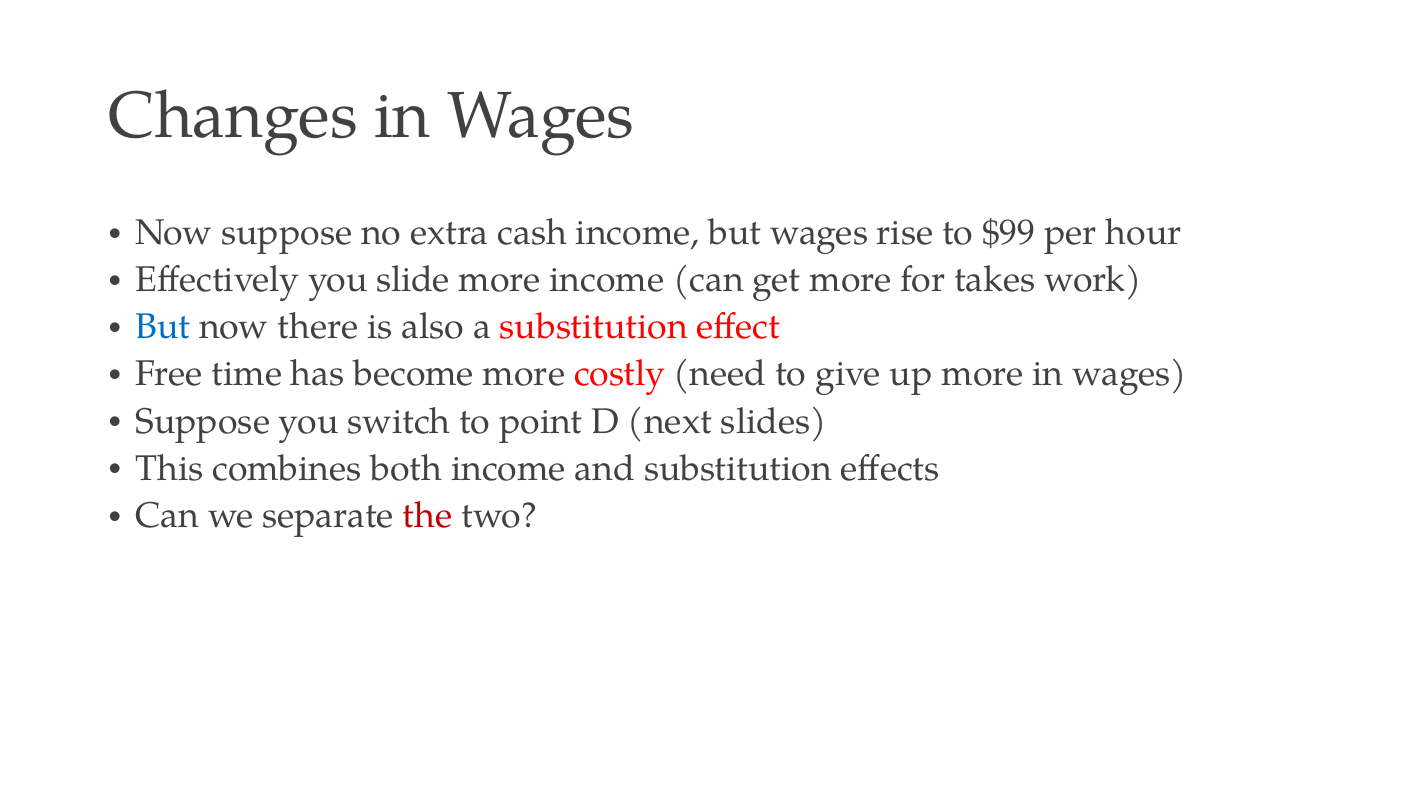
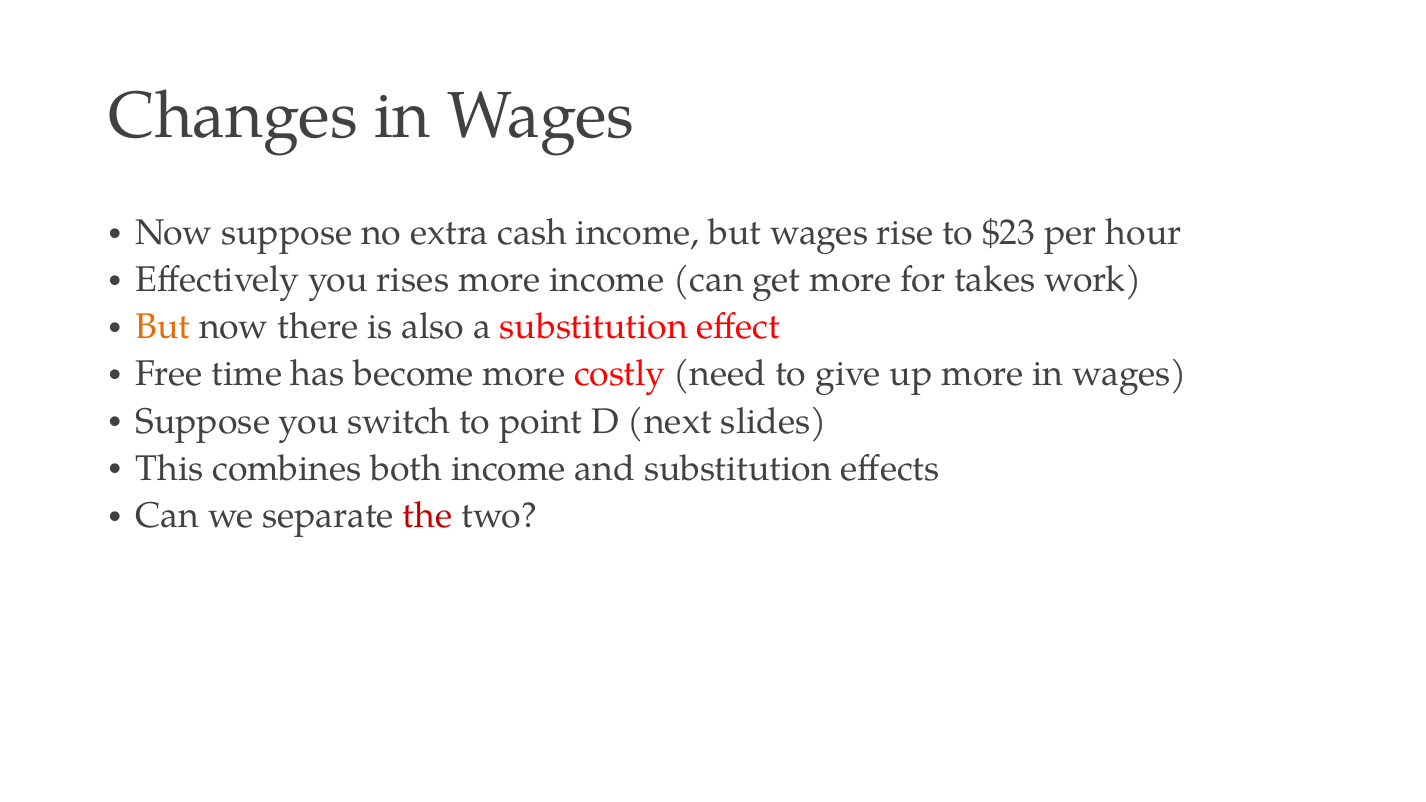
$99: $99 -> $23
slide: slide -> rises
But at (163, 327) colour: blue -> orange
